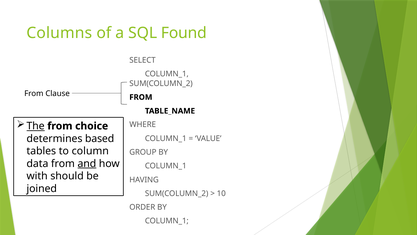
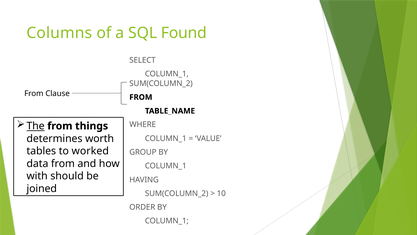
choice: choice -> things
based: based -> worth
column: column -> worked
and underline: present -> none
